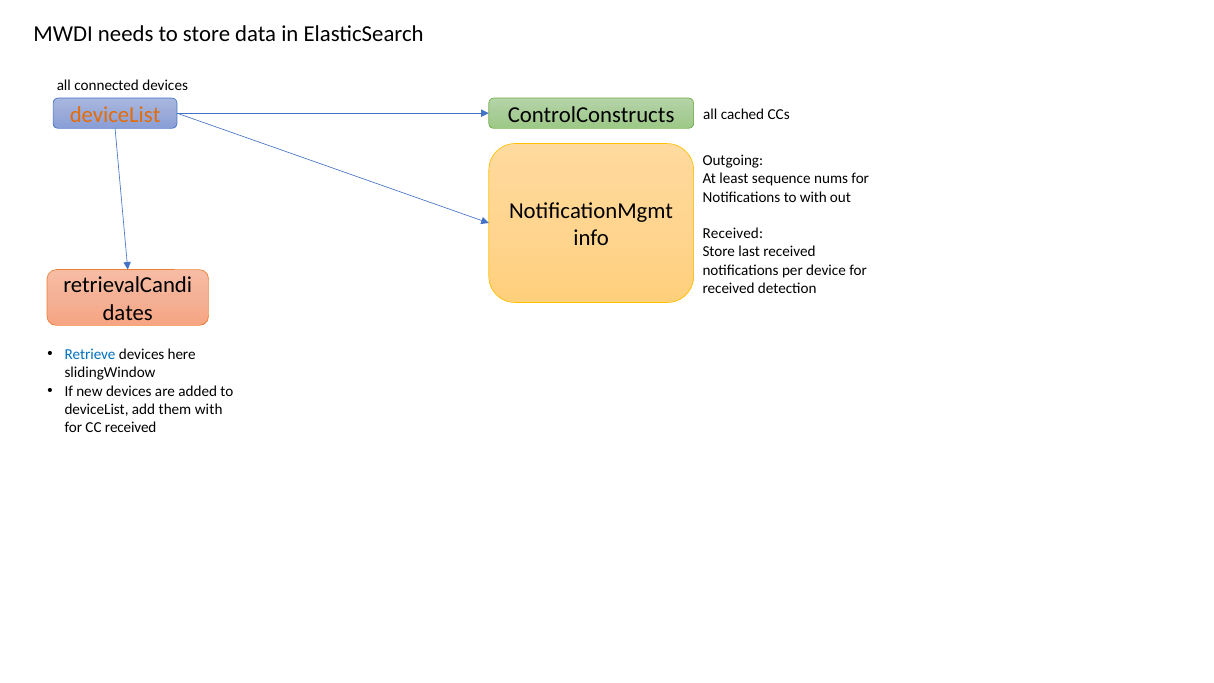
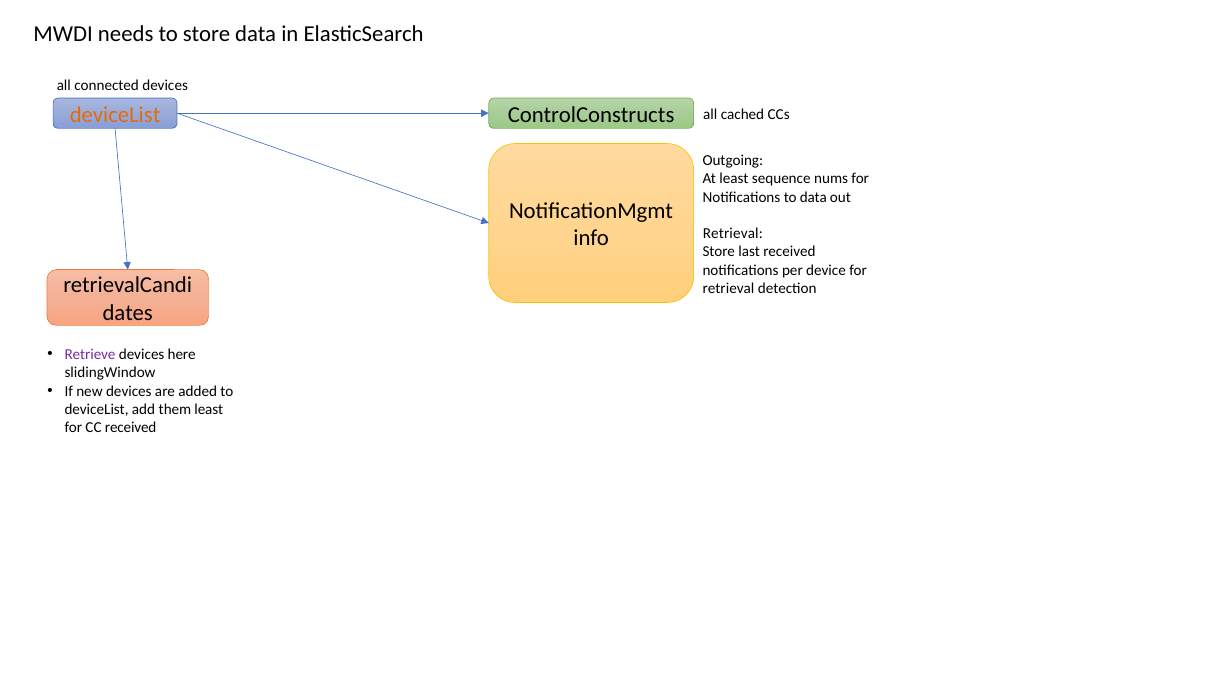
to with: with -> data
Received at (733, 234): Received -> Retrieval
received at (729, 288): received -> retrieval
Retrieve colour: blue -> purple
them with: with -> least
